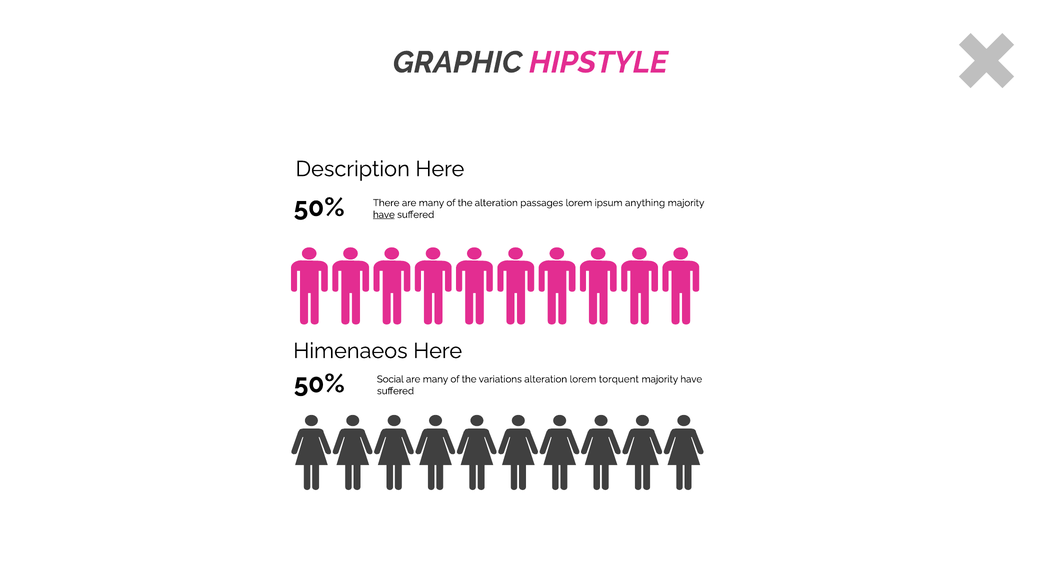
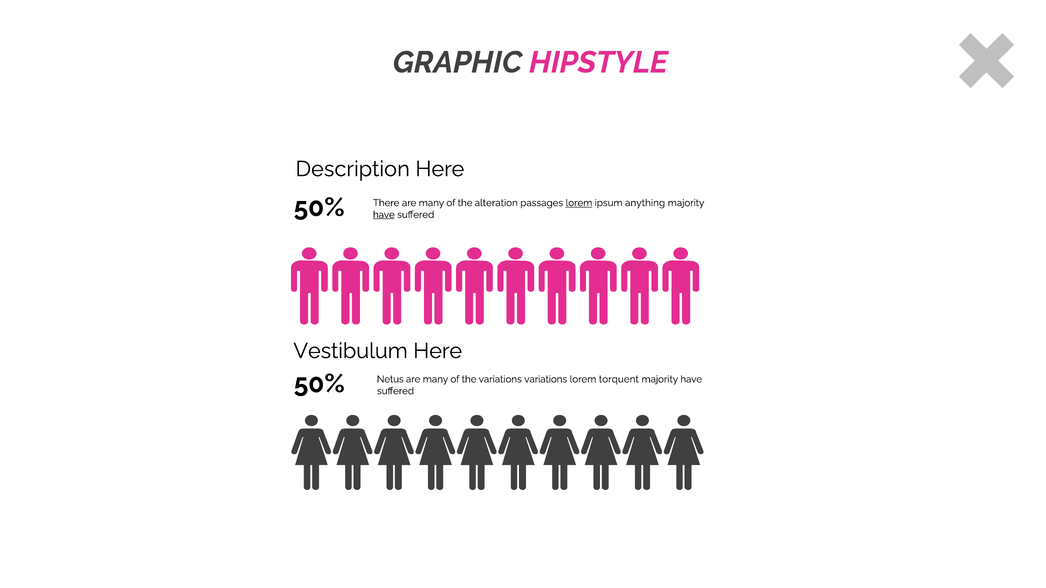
lorem at (579, 203) underline: none -> present
Himenaeos: Himenaeos -> Vestibulum
Social: Social -> Netus
variations alteration: alteration -> variations
